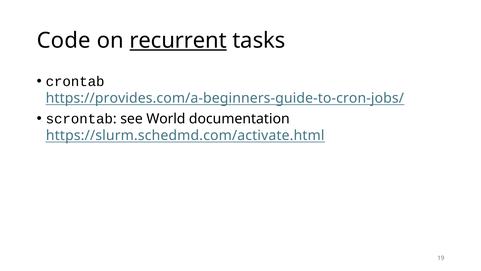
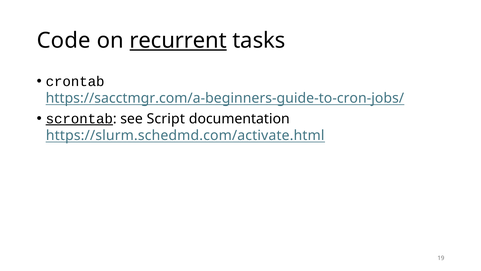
https://provides.com/a-beginners-guide-to-cron-jobs/: https://provides.com/a-beginners-guide-to-cron-jobs/ -> https://sacctmgr.com/a-beginners-guide-to-cron-jobs/
scrontab underline: none -> present
World: World -> Script
